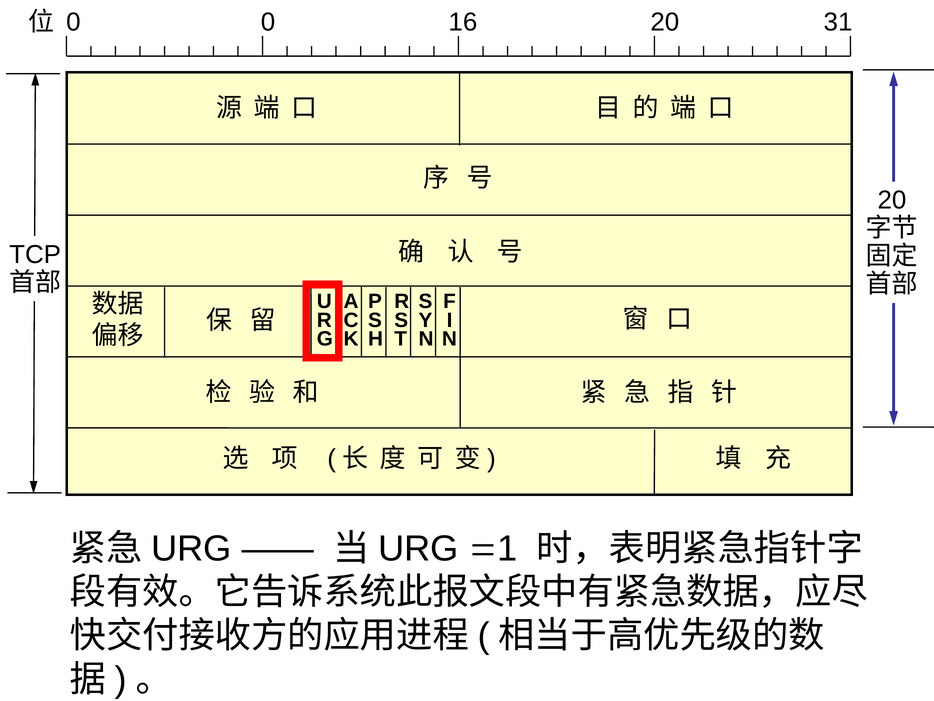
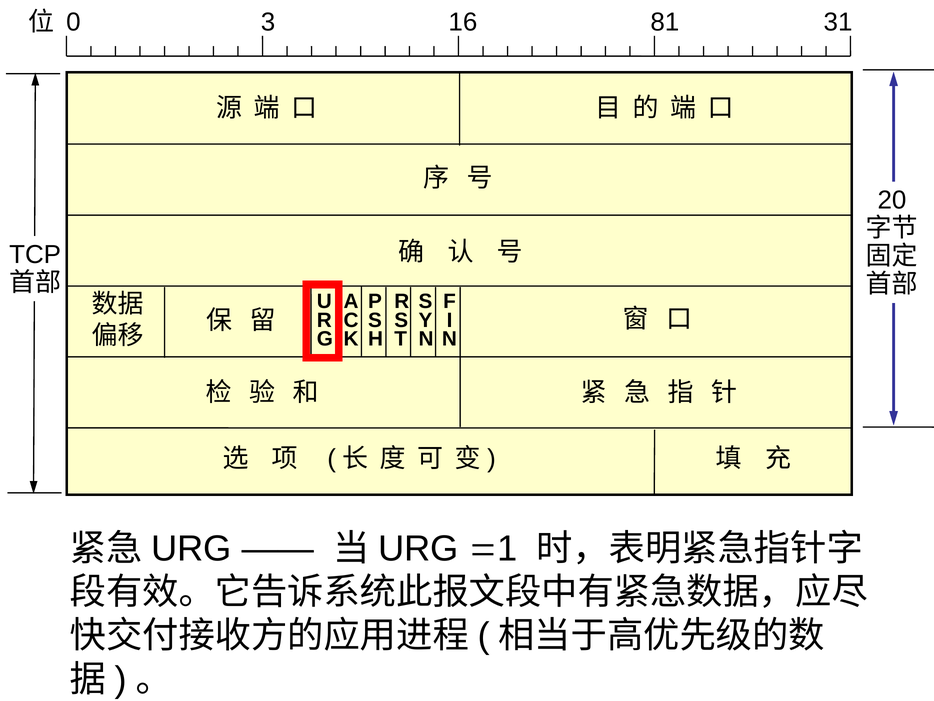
0 0: 0 -> 3
16 20: 20 -> 81
